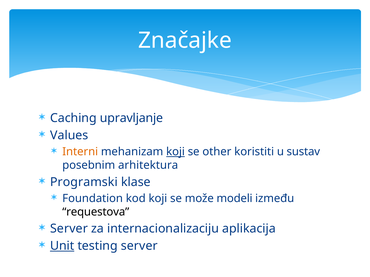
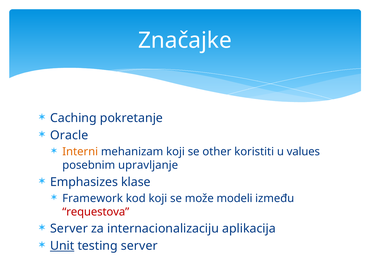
upravljanje: upravljanje -> pokretanje
Values: Values -> Oracle
koji at (175, 152) underline: present -> none
sustav: sustav -> values
arhitektura: arhitektura -> upravljanje
Programski: Programski -> Emphasizes
Foundation: Foundation -> Framework
requestova colour: black -> red
